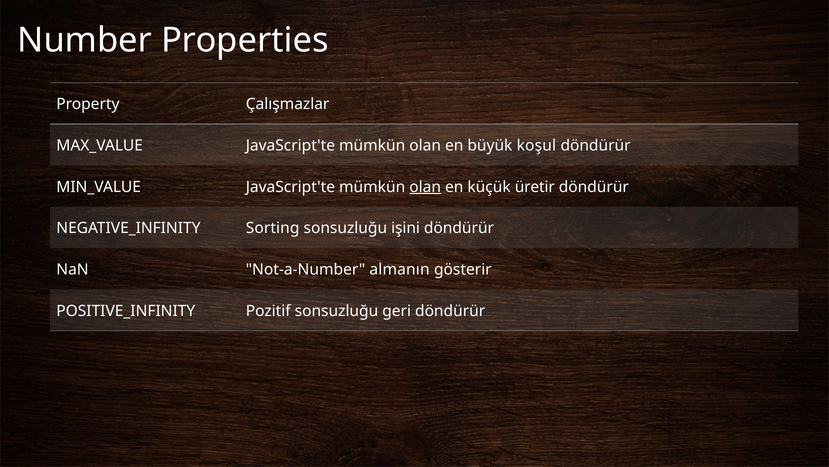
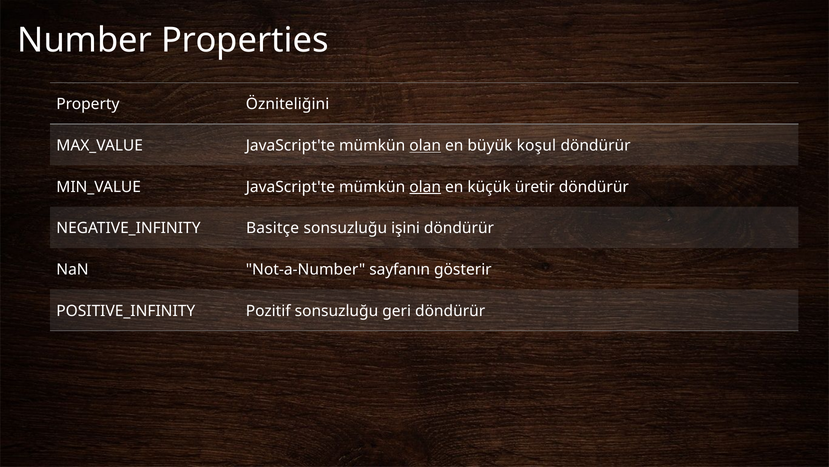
Çalışmazlar: Çalışmazlar -> Özniteliğini
olan at (425, 145) underline: none -> present
Sorting: Sorting -> Basitçe
almanın: almanın -> sayfanın
